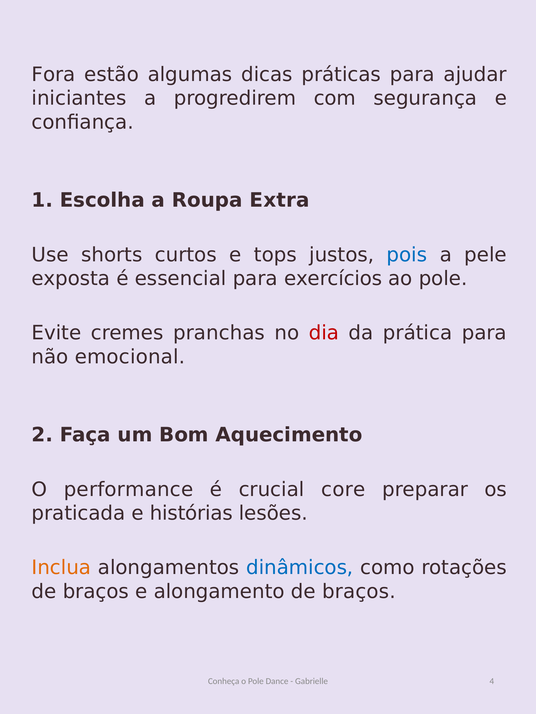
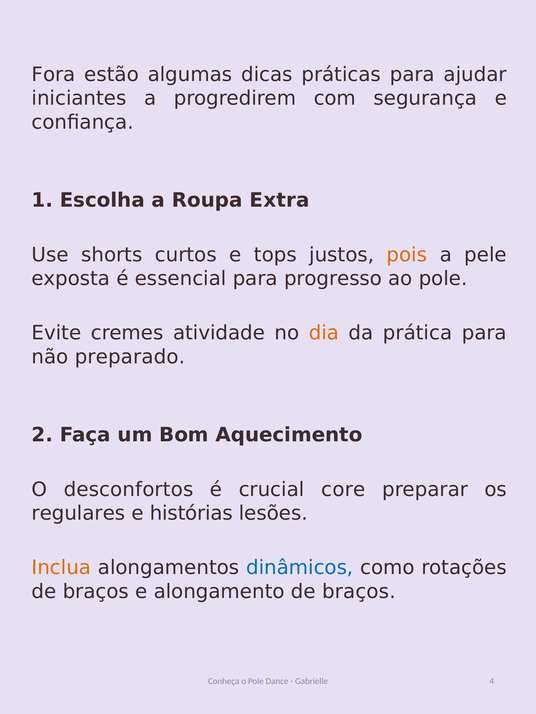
pois colour: blue -> orange
exercícios: exercícios -> progresso
pranchas: pranchas -> atividade
dia colour: red -> orange
emocional: emocional -> preparado
performance: performance -> desconfortos
praticada: praticada -> regulares
